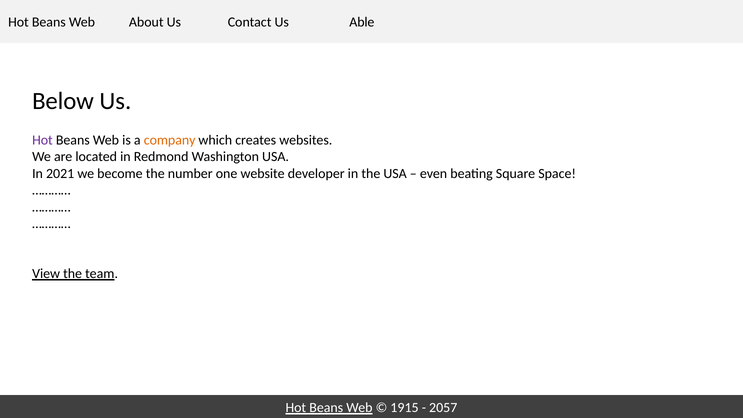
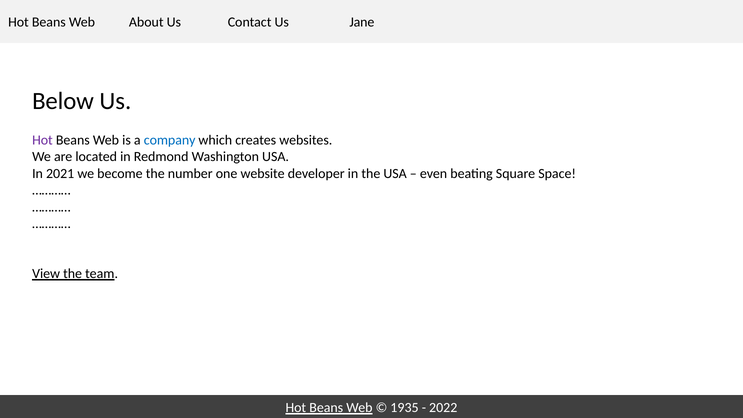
Able: Able -> Jane
company colour: orange -> blue
1915: 1915 -> 1935
2057: 2057 -> 2022
